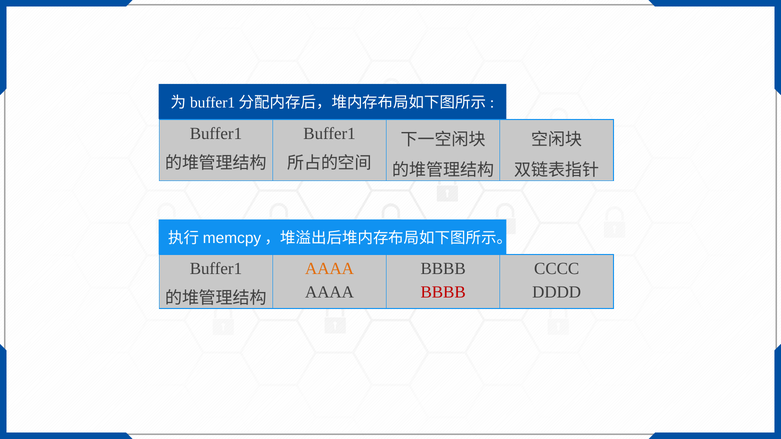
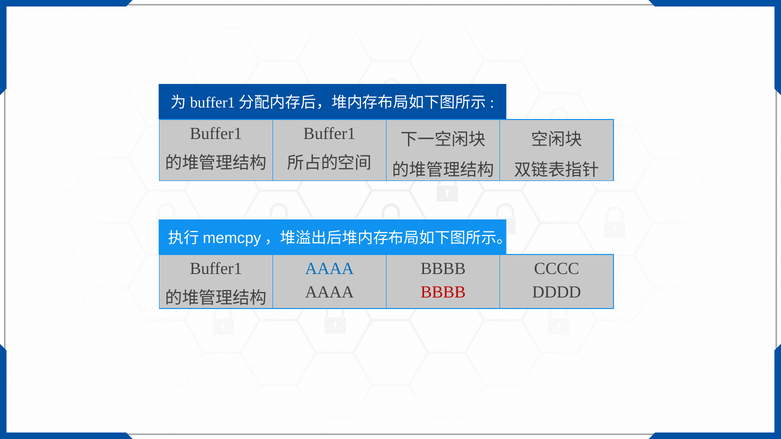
AAAA at (330, 269) colour: orange -> blue
